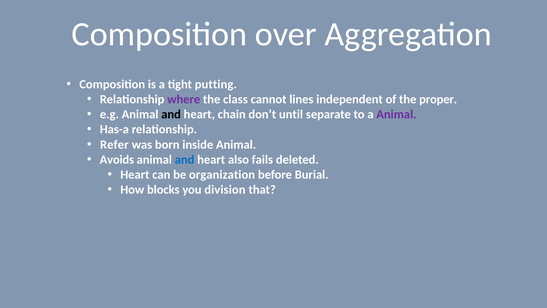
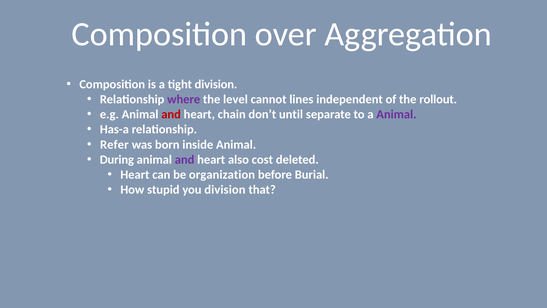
tight putting: putting -> division
class: class -> level
proper: proper -> rollout
and at (171, 114) colour: black -> red
Avoids: Avoids -> During
and at (185, 159) colour: blue -> purple
fails: fails -> cost
blocks: blocks -> stupid
